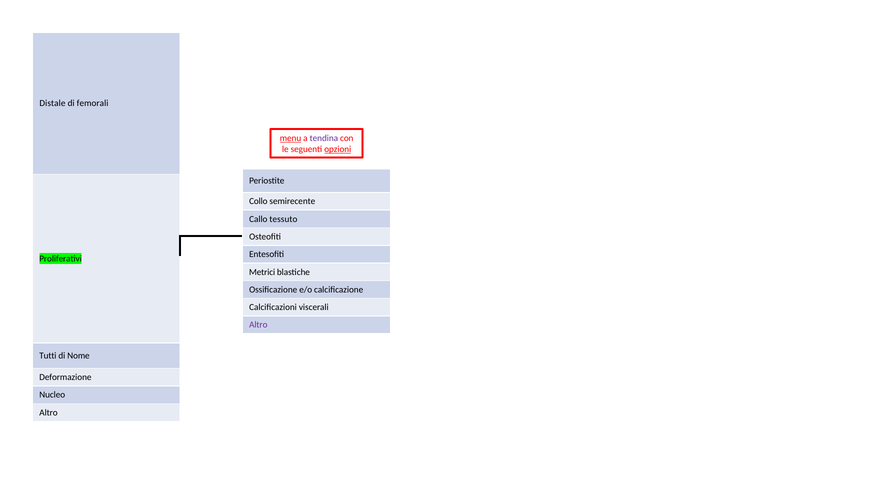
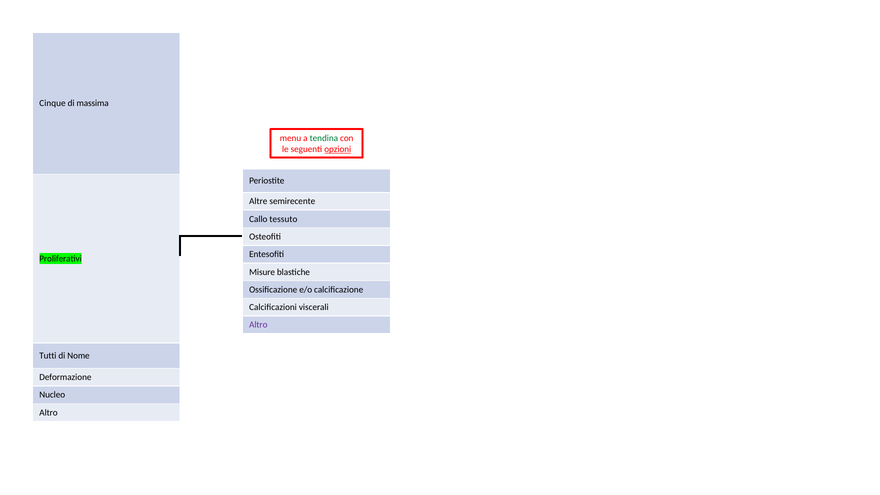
Distale: Distale -> Cinque
femorali: femorali -> massima
menu underline: present -> none
tendina colour: purple -> green
Collo: Collo -> Altre
Metrici: Metrici -> Misure
